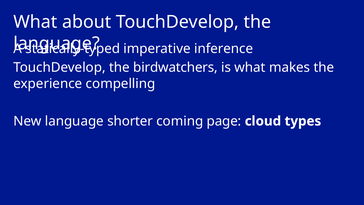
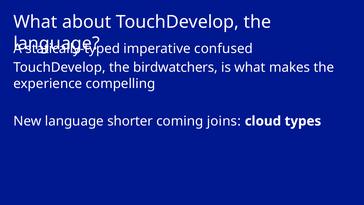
inference: inference -> confused
page: page -> joins
